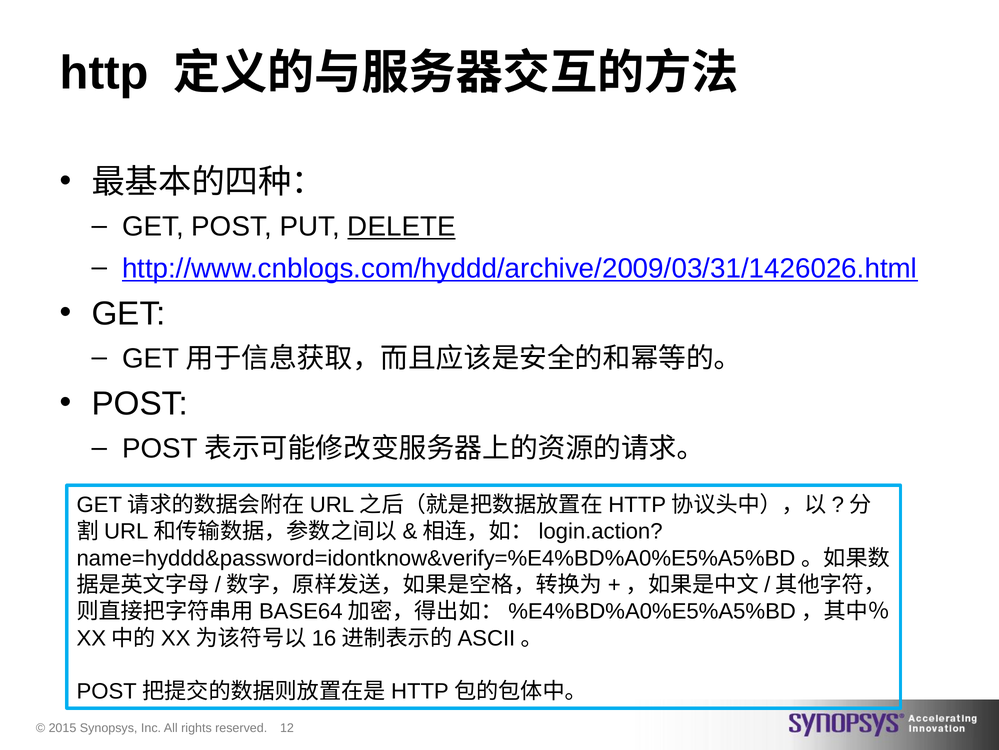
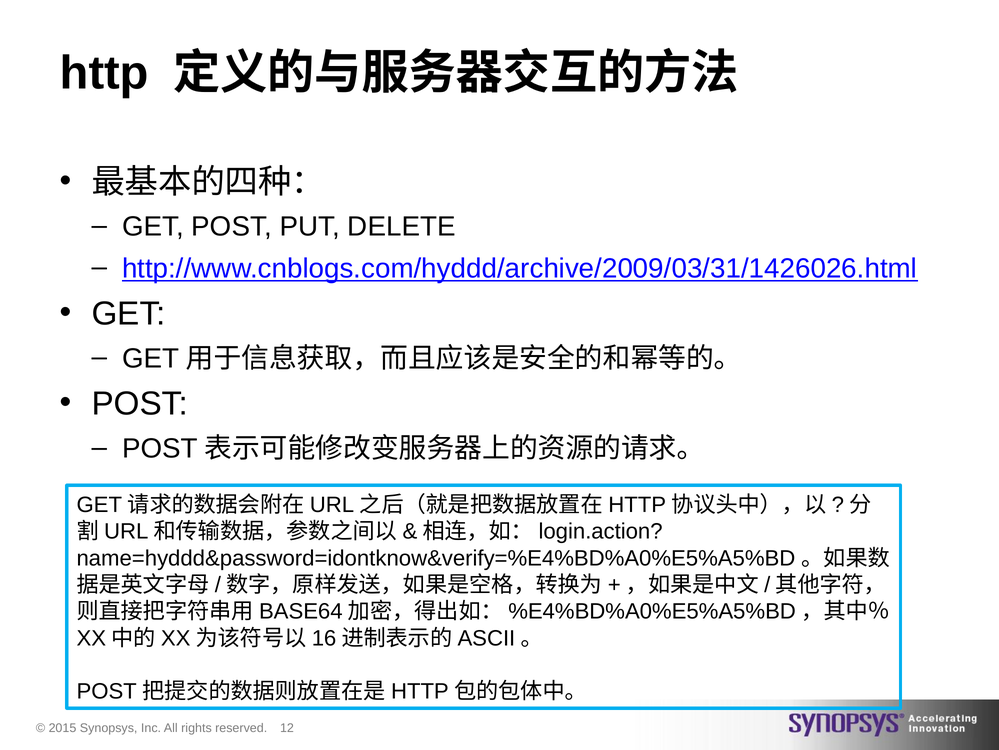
DELETE underline: present -> none
